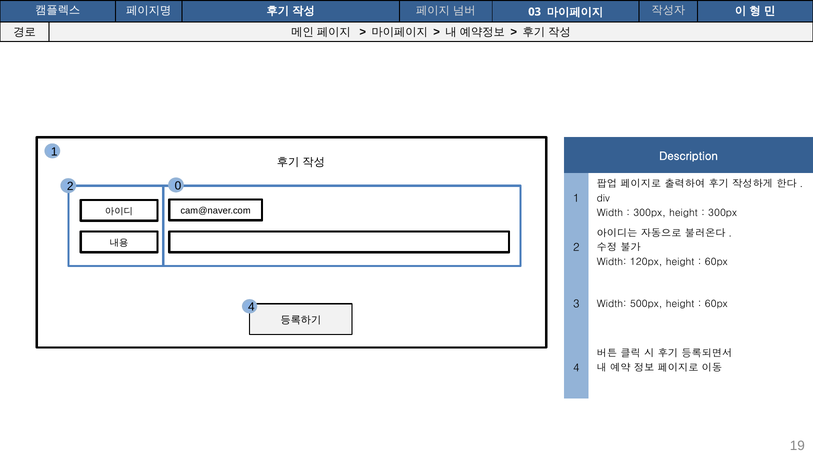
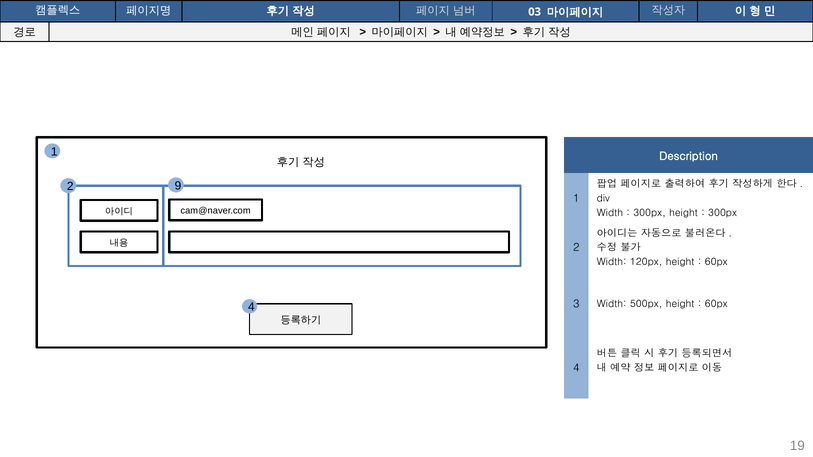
0: 0 -> 9
